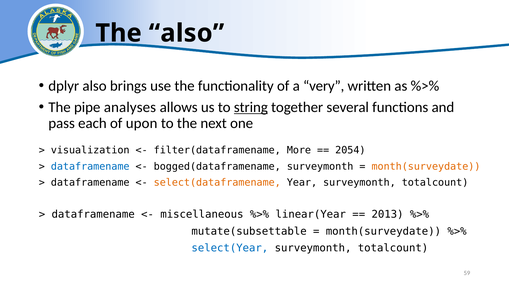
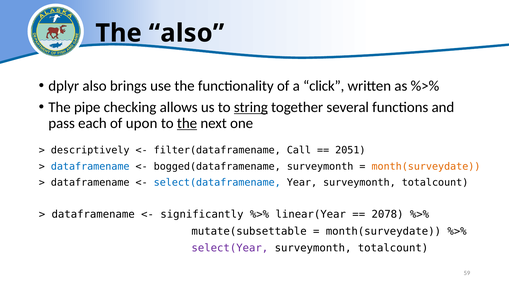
very: very -> click
analyses: analyses -> checking
the at (187, 123) underline: none -> present
visualization: visualization -> descriptively
More: More -> Call
2054: 2054 -> 2051
select(dataframename colour: orange -> blue
miscellaneous: miscellaneous -> significantly
2013: 2013 -> 2078
select(Year colour: blue -> purple
